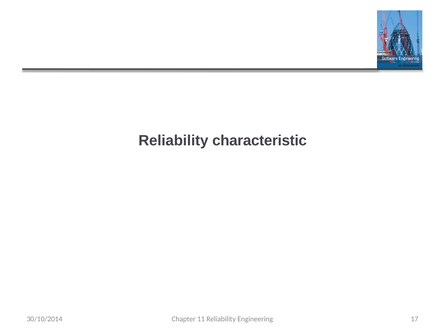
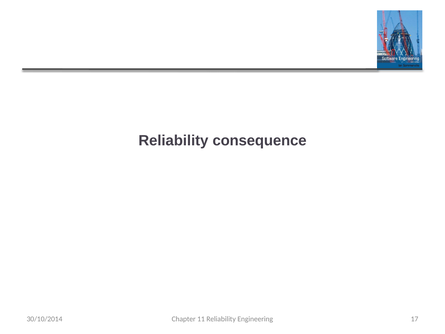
characteristic: characteristic -> consequence
